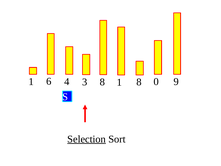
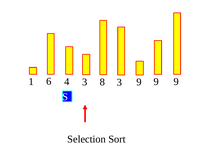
6 1: 1 -> 3
8 at (139, 82): 8 -> 9
4 0: 0 -> 9
Selection underline: present -> none
